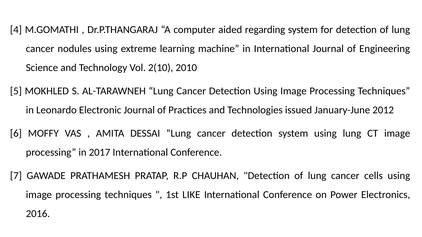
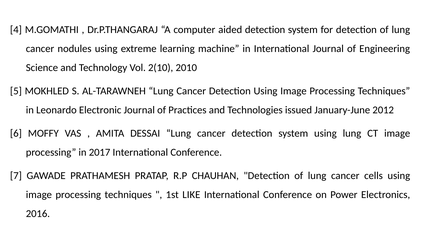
aided regarding: regarding -> detection
